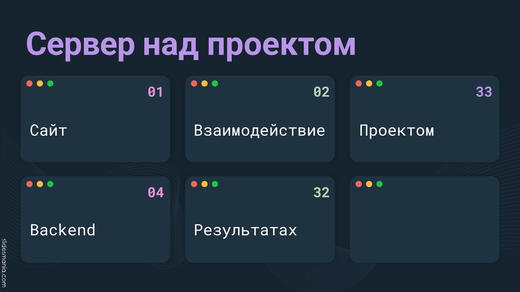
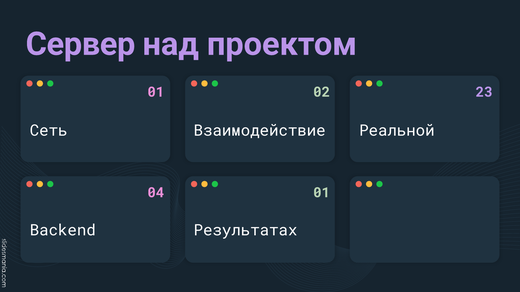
33: 33 -> 23
Сайт: Сайт -> Сеть
Проектом at (397, 131): Проектом -> Реальной
04 32: 32 -> 01
